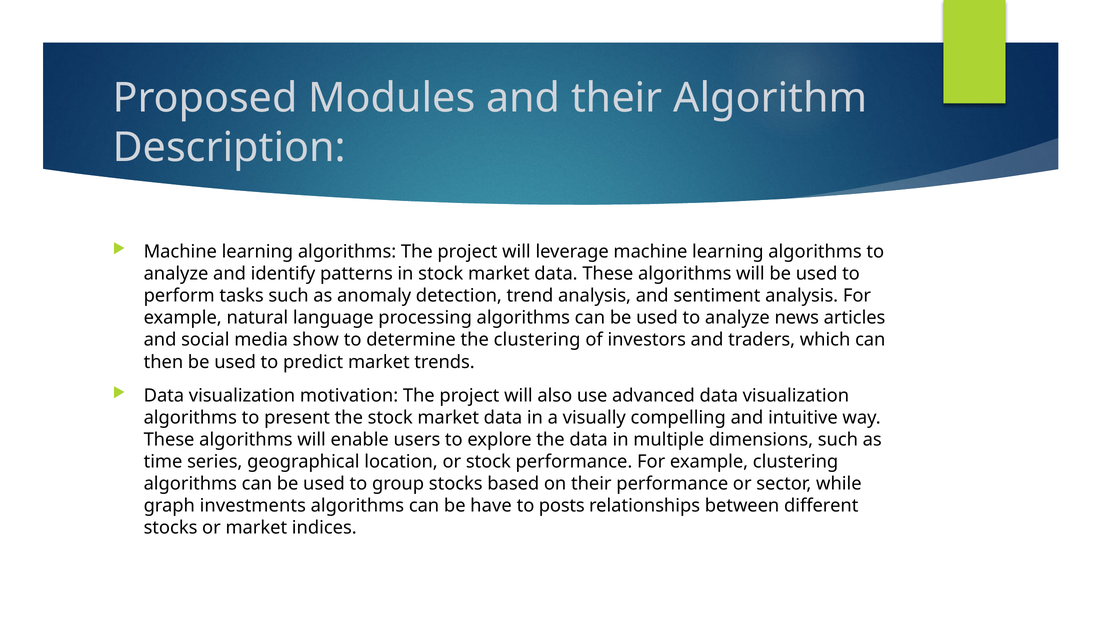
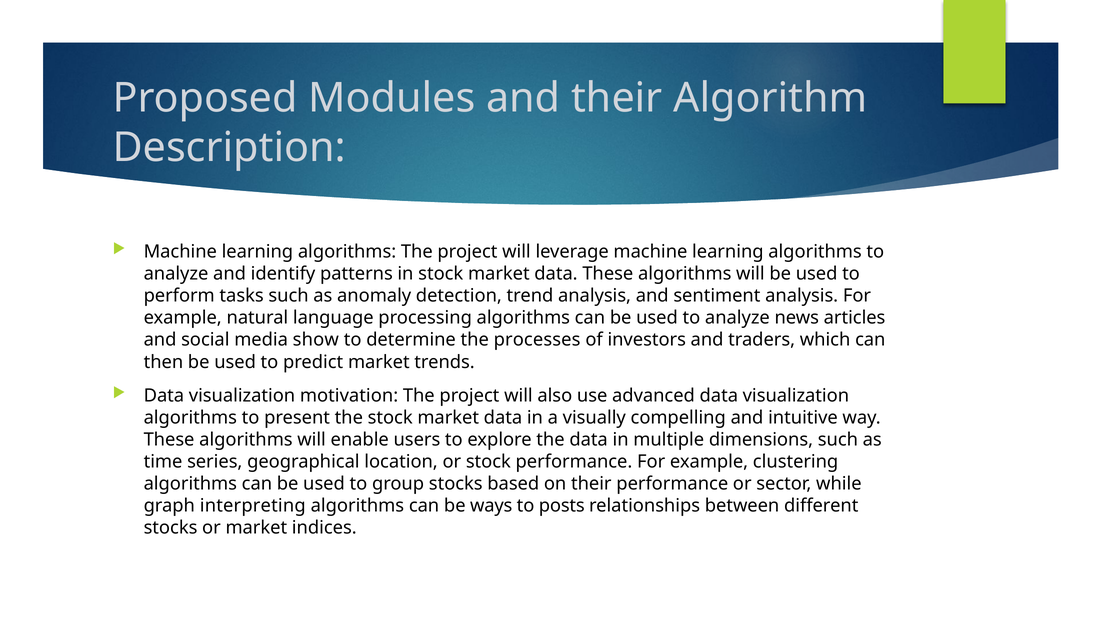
the clustering: clustering -> processes
investments: investments -> interpreting
have: have -> ways
